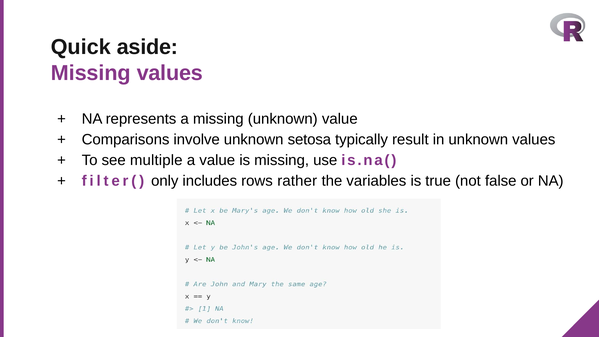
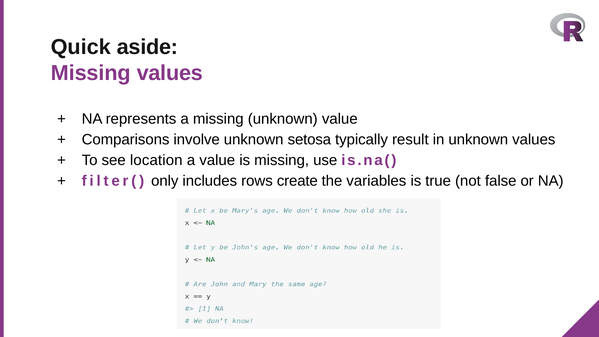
multiple: multiple -> location
rather: rather -> create
